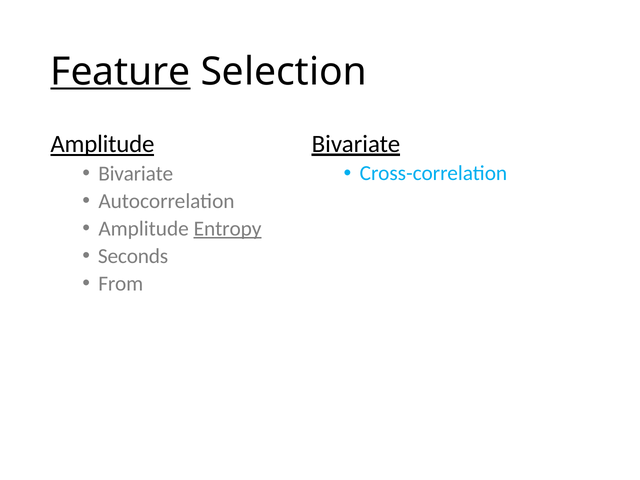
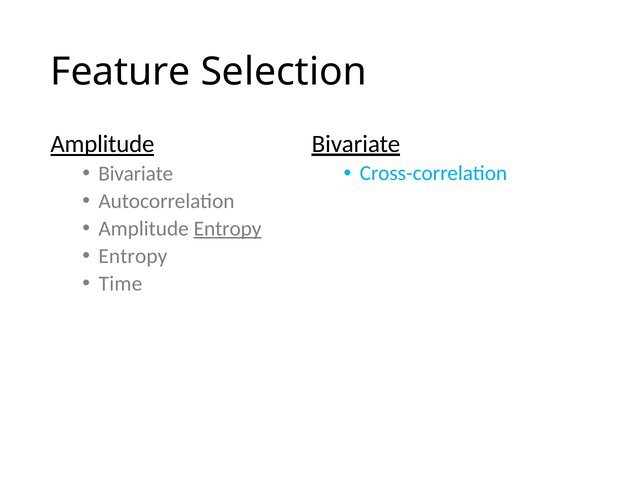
Feature underline: present -> none
Seconds at (133, 256): Seconds -> Entropy
From: From -> Time
